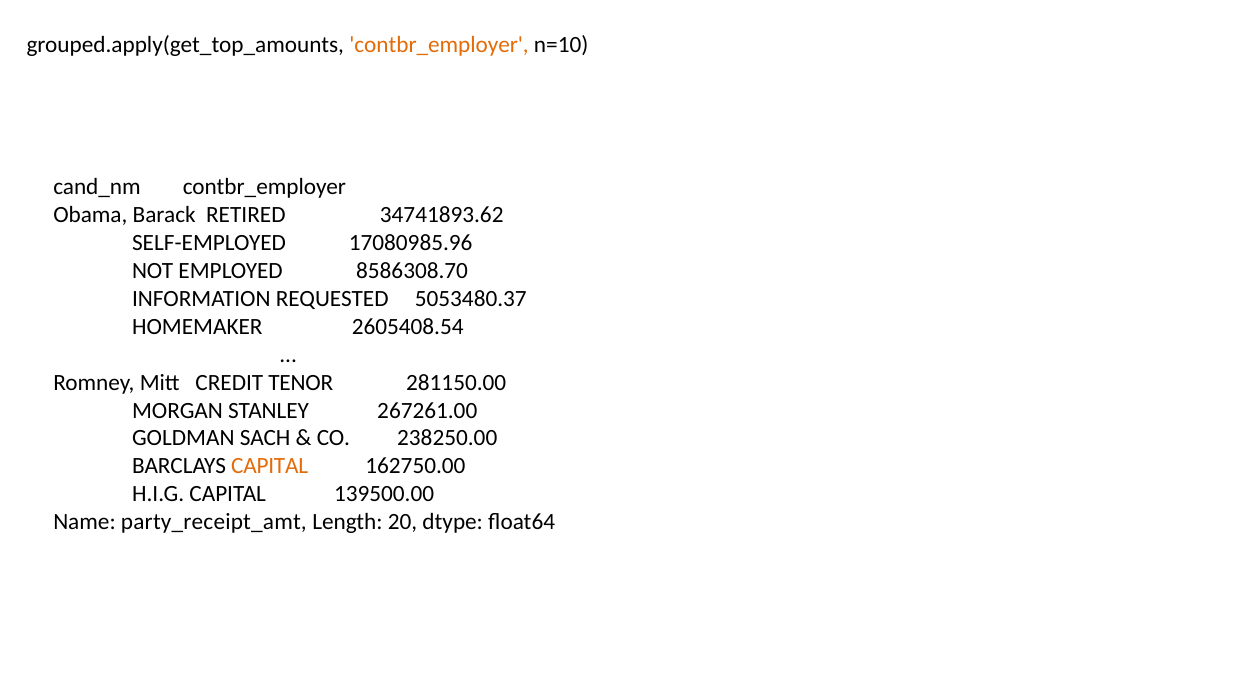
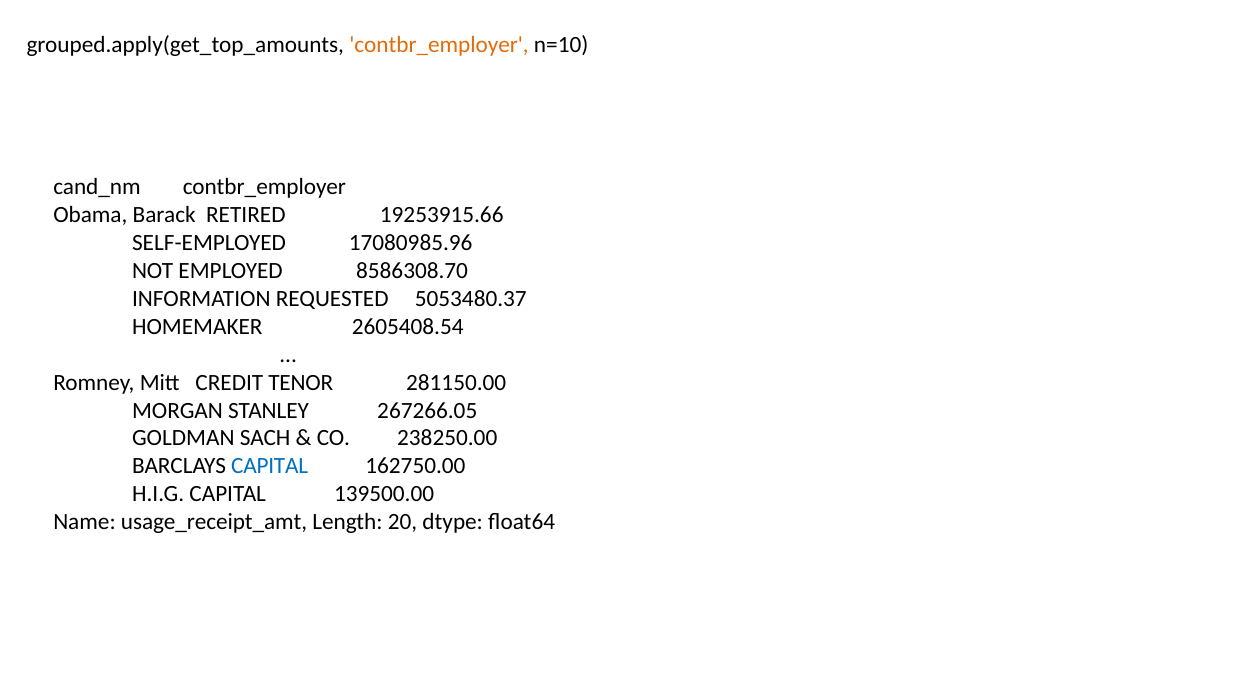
34741893.62: 34741893.62 -> 19253915.66
267261.00: 267261.00 -> 267266.05
CAPITAL at (270, 466) colour: orange -> blue
party_receipt_amt: party_receipt_amt -> usage_receipt_amt
